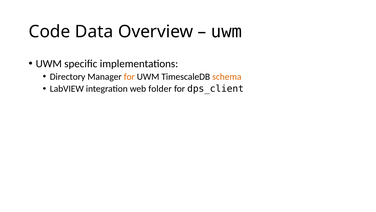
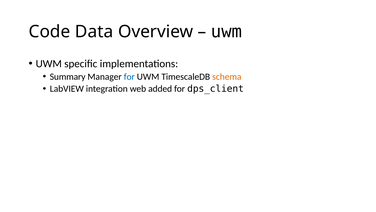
Directory: Directory -> Summary
for at (129, 77) colour: orange -> blue
folder: folder -> added
